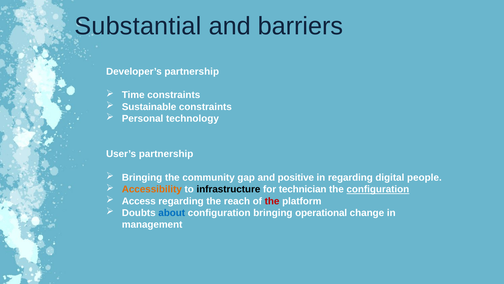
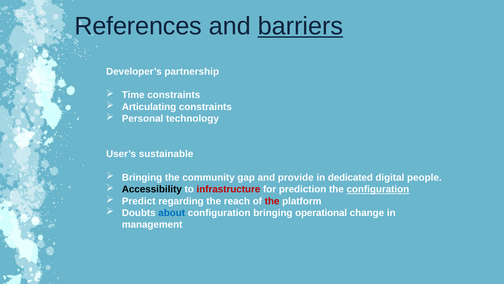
Substantial: Substantial -> References
barriers underline: none -> present
Sustainable: Sustainable -> Articulating
User’s partnership: partnership -> sustainable
positive: positive -> provide
in regarding: regarding -> dedicated
Accessibility colour: orange -> black
infrastructure colour: black -> red
technician: technician -> prediction
Access: Access -> Predict
